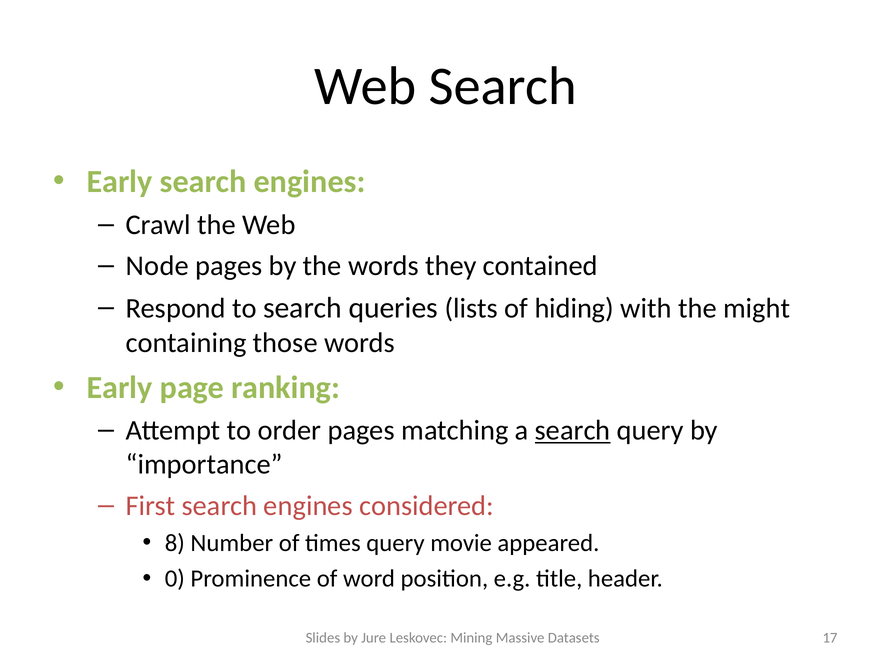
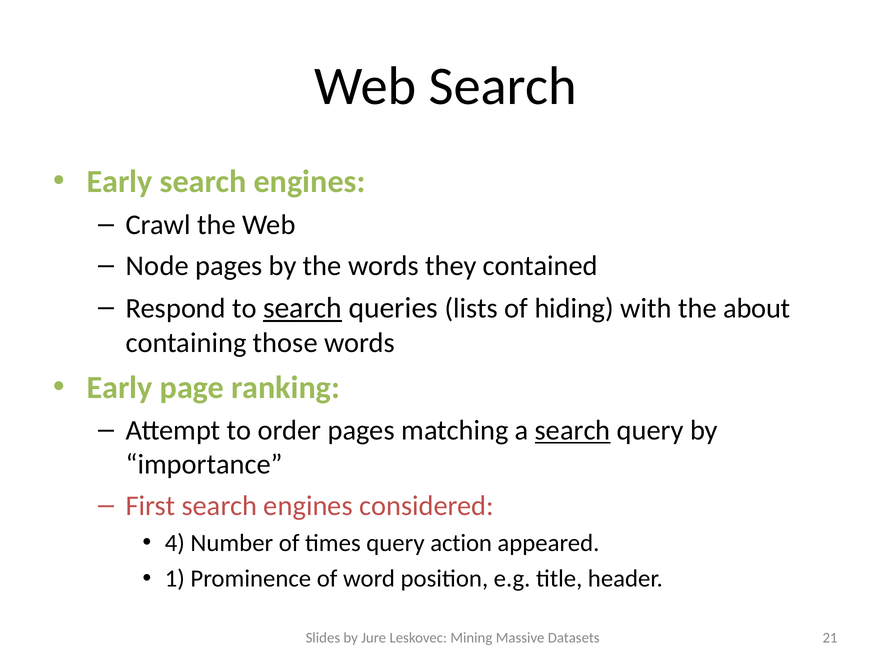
search at (303, 308) underline: none -> present
might: might -> about
8: 8 -> 4
movie: movie -> action
0: 0 -> 1
17: 17 -> 21
